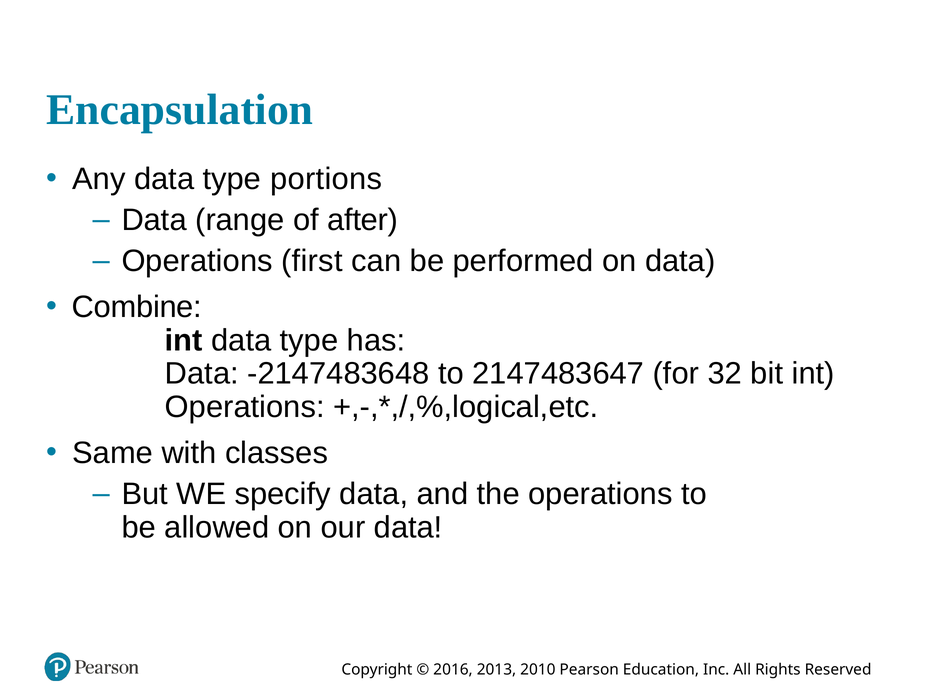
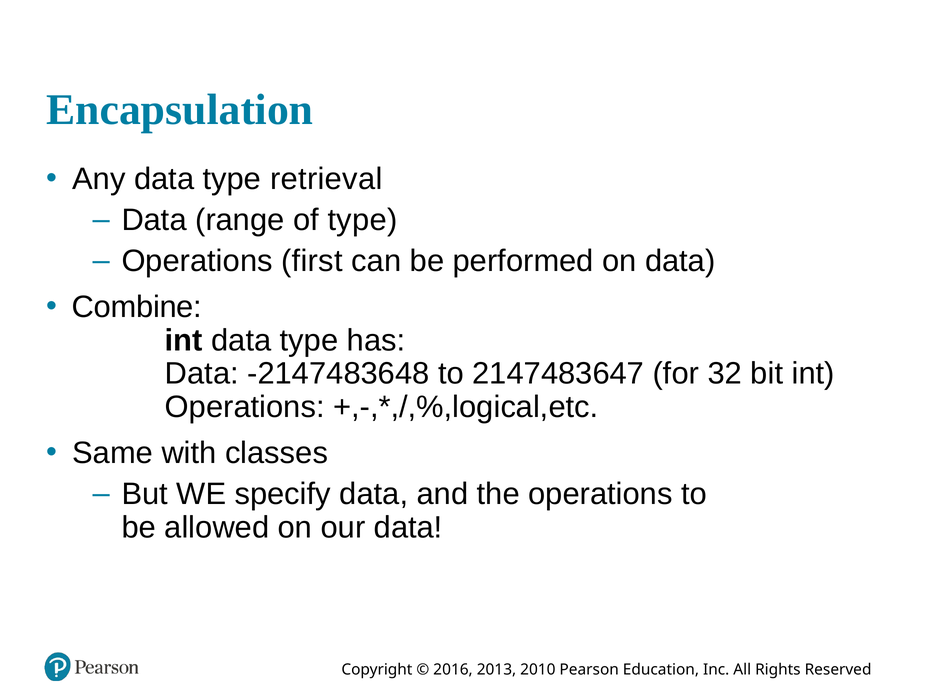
portions: portions -> retrieval
of after: after -> type
